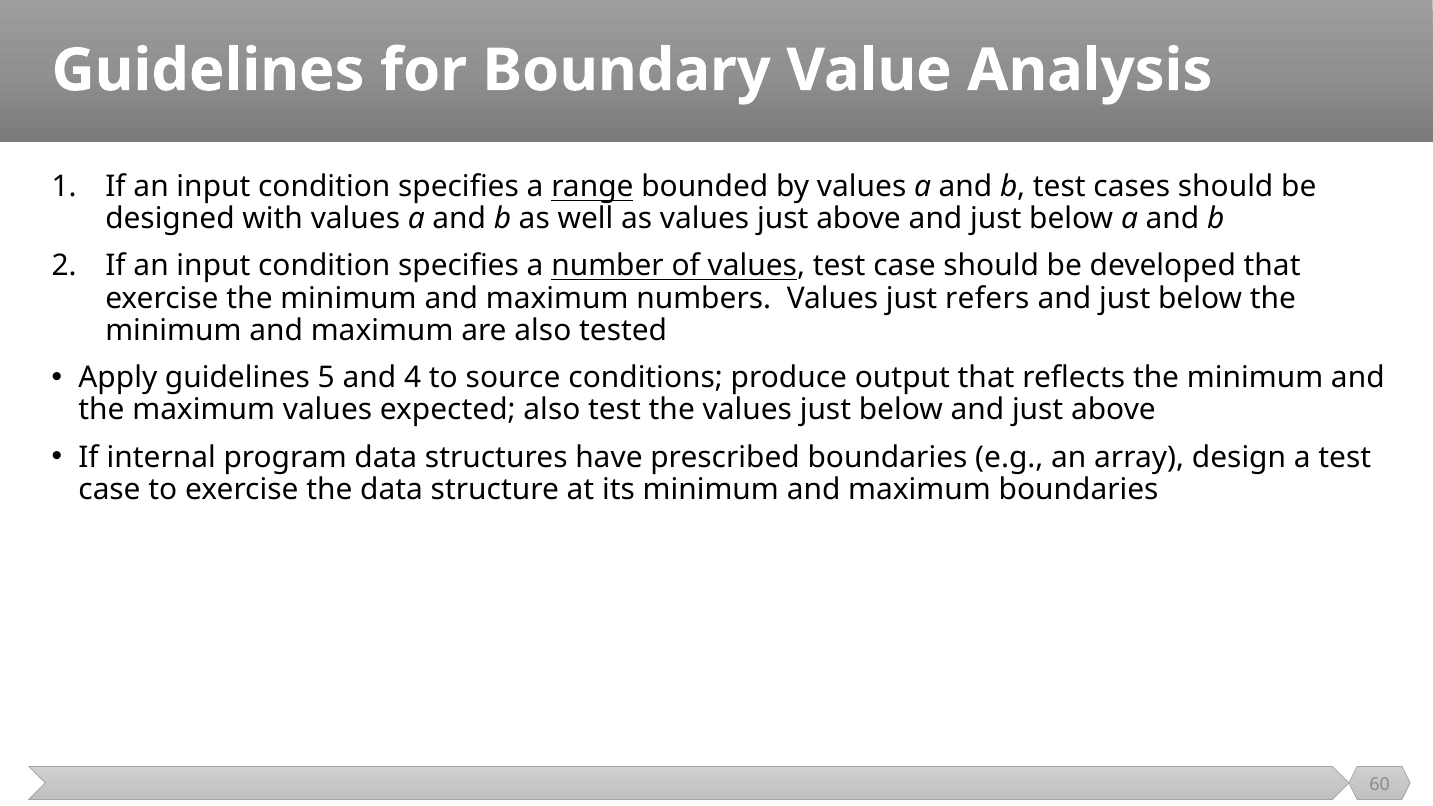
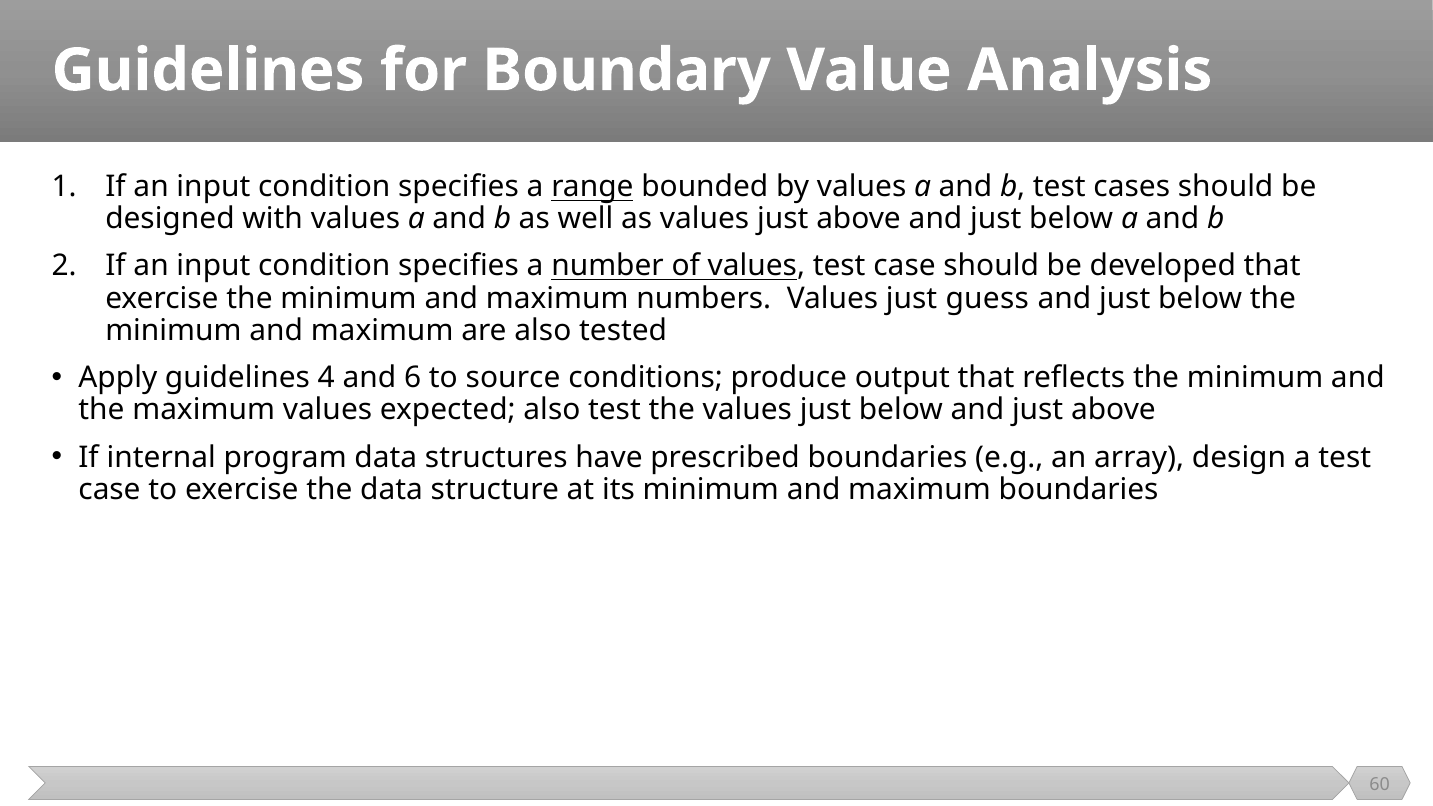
refers: refers -> guess
5: 5 -> 4
4: 4 -> 6
